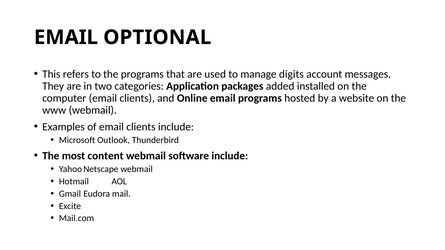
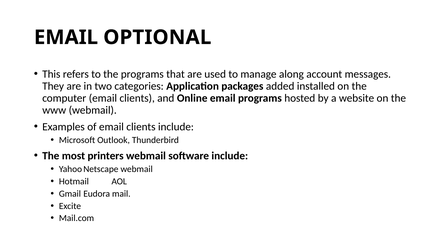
digits: digits -> along
content: content -> printers
